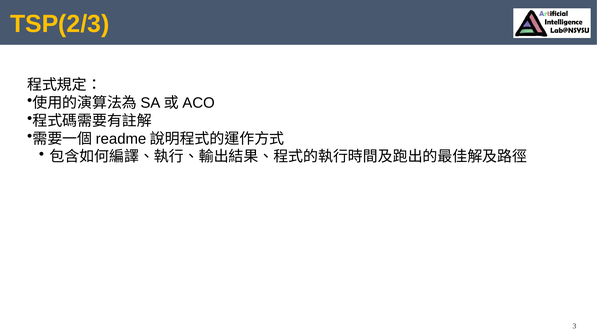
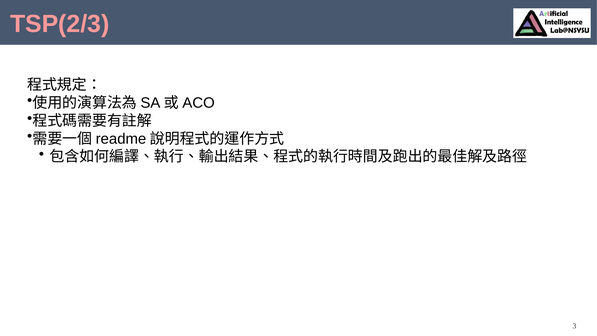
TSP(2/3 colour: yellow -> pink
